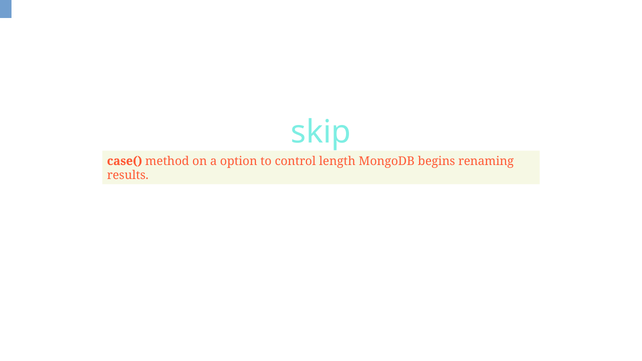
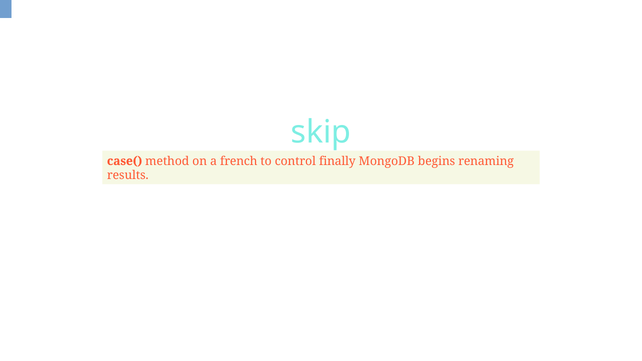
option: option -> french
length: length -> finally
